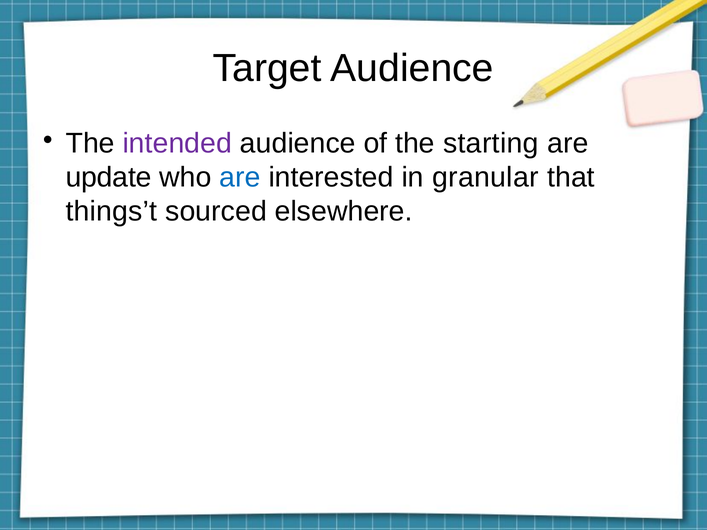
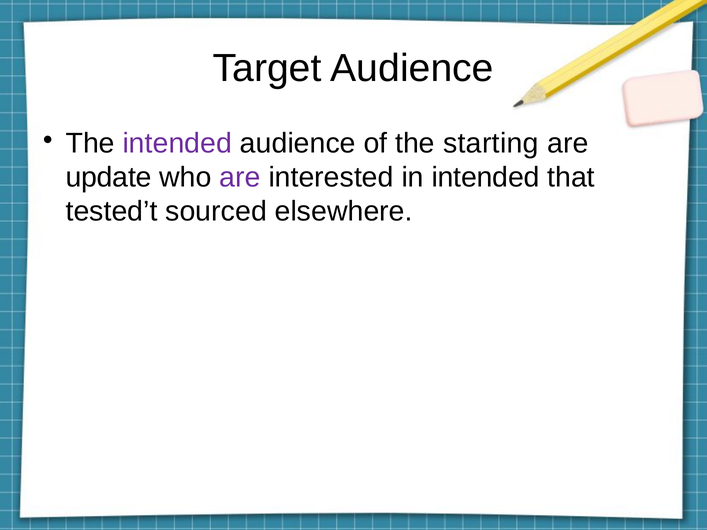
are at (240, 177) colour: blue -> purple
in granular: granular -> intended
things’t: things’t -> tested’t
